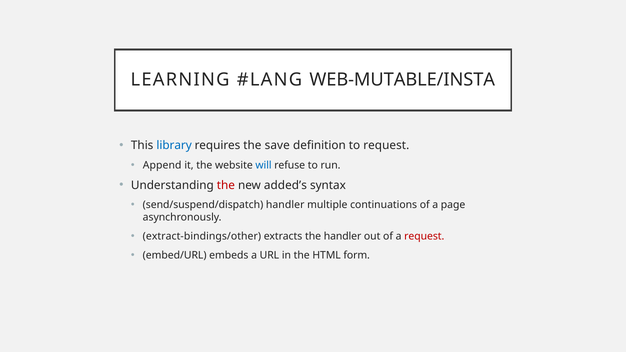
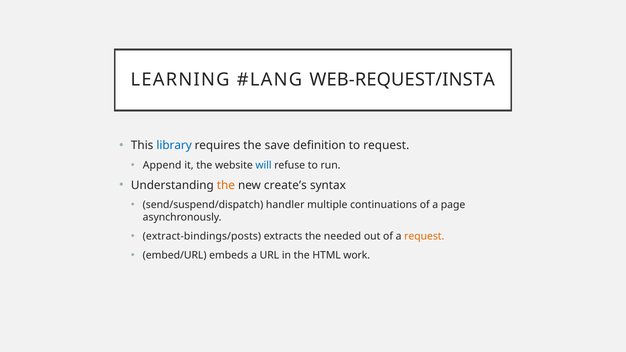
WEB-MUTABLE/INSTA: WEB-MUTABLE/INSTA -> WEB-REQUEST/INSTA
the at (226, 185) colour: red -> orange
added’s: added’s -> create’s
extract-bindings/other: extract-bindings/other -> extract-bindings/posts
the handler: handler -> needed
request at (424, 237) colour: red -> orange
form: form -> work
